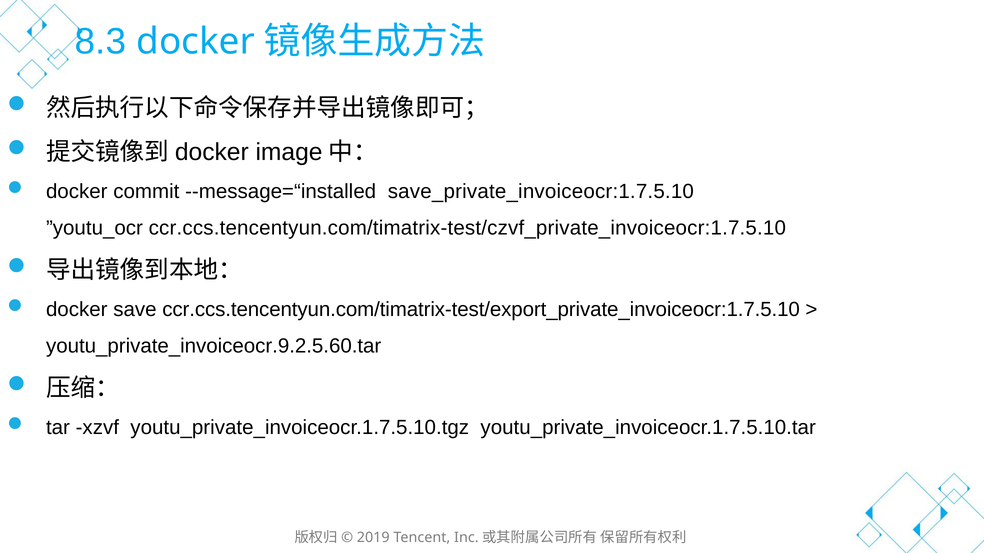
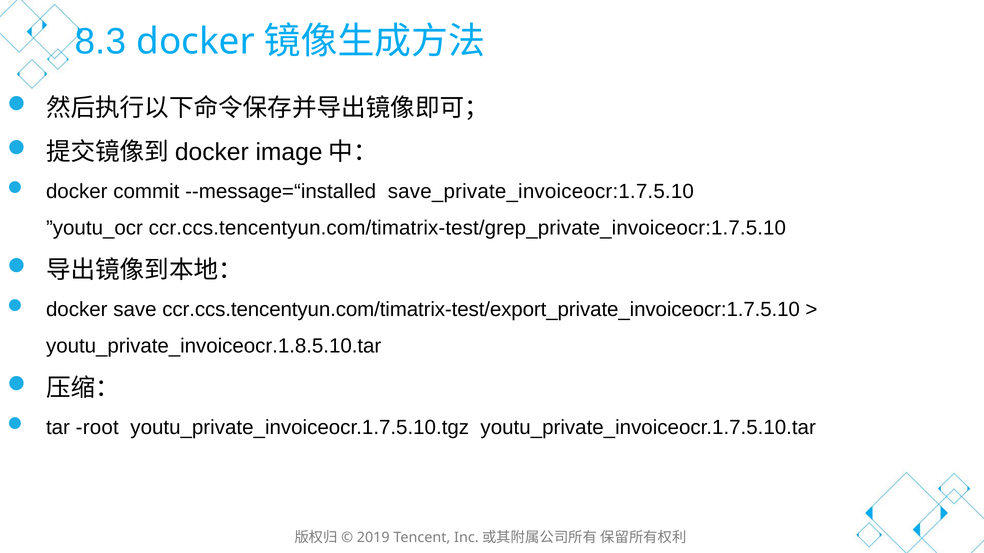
ccr.ccs.tencentyun.com/timatrix-test/czvf_private_invoiceocr:1.7.5.10: ccr.ccs.tencentyun.com/timatrix-test/czvf_private_invoiceocr:1.7.5.10 -> ccr.ccs.tencentyun.com/timatrix-test/grep_private_invoiceocr:1.7.5.10
youtu_private_invoiceocr.9.2.5.60.tar: youtu_private_invoiceocr.9.2.5.60.tar -> youtu_private_invoiceocr.1.8.5.10.tar
xzvf: xzvf -> root
